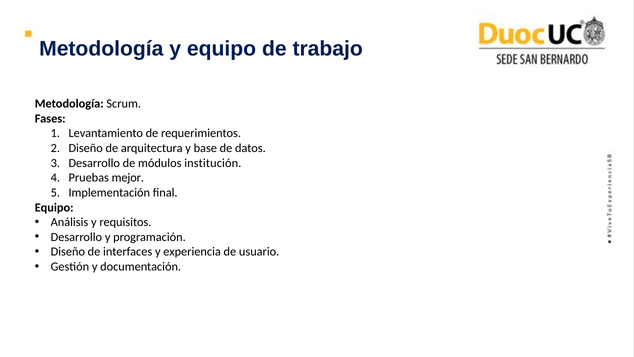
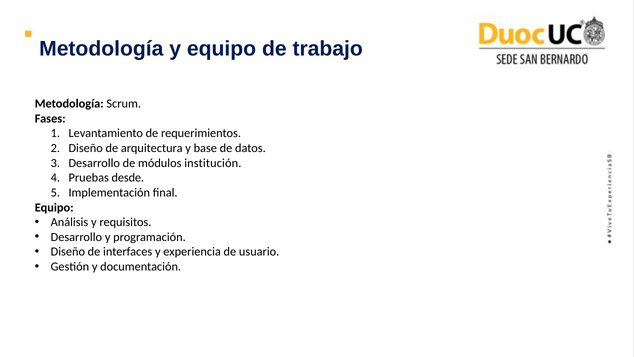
mejor: mejor -> desde
